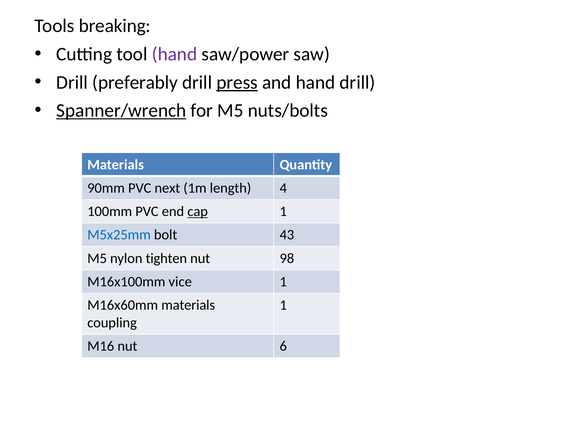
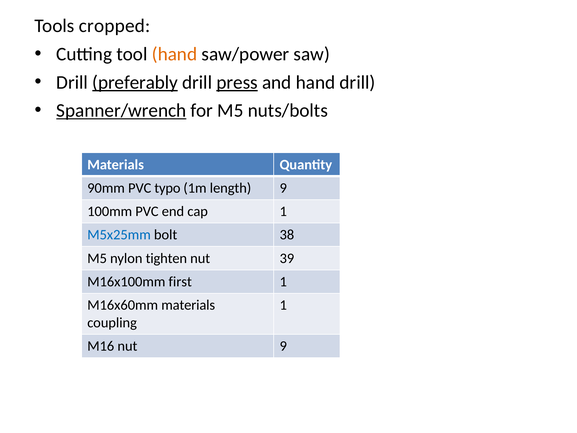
breaking: breaking -> cropped
hand at (175, 54) colour: purple -> orange
preferably underline: none -> present
next: next -> typo
length 4: 4 -> 9
cap underline: present -> none
43: 43 -> 38
98: 98 -> 39
vice: vice -> first
nut 6: 6 -> 9
